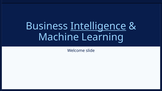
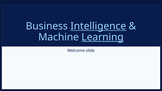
Learning underline: none -> present
